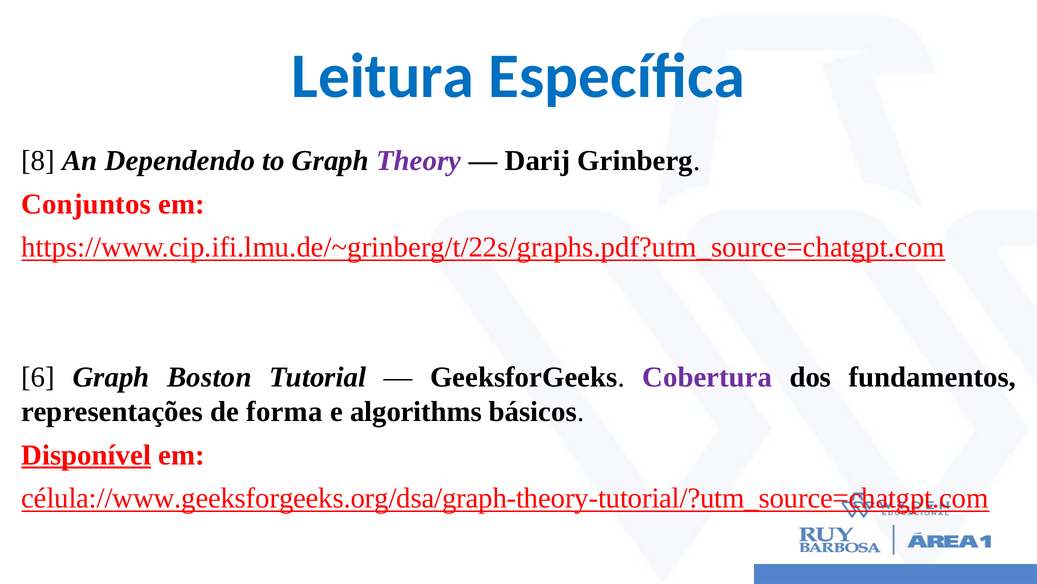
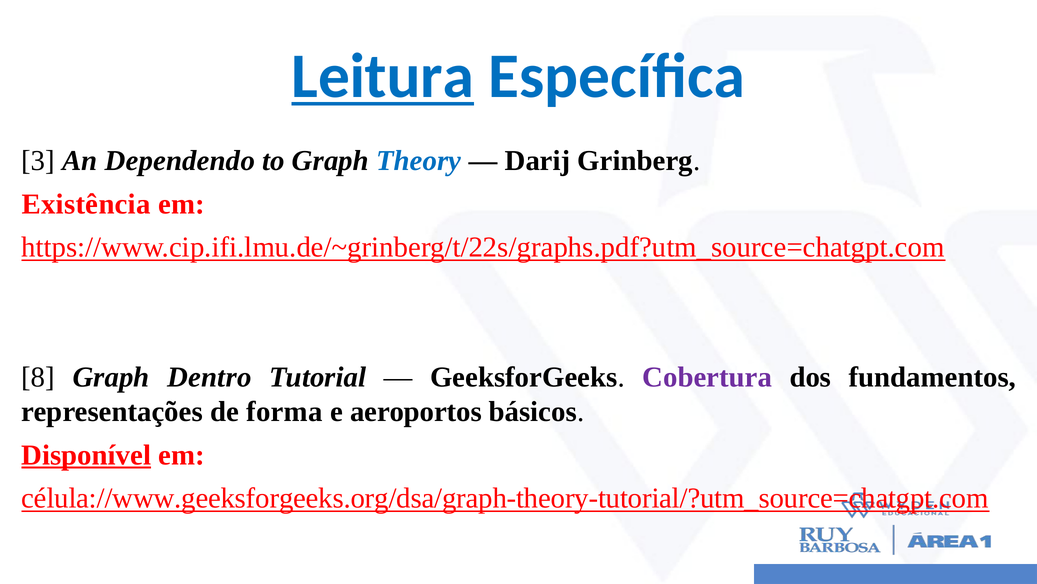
Leitura underline: none -> present
8: 8 -> 3
Theory colour: purple -> blue
Conjuntos: Conjuntos -> Existência
6: 6 -> 8
Boston: Boston -> Dentro
algorithms: algorithms -> aeroportos
